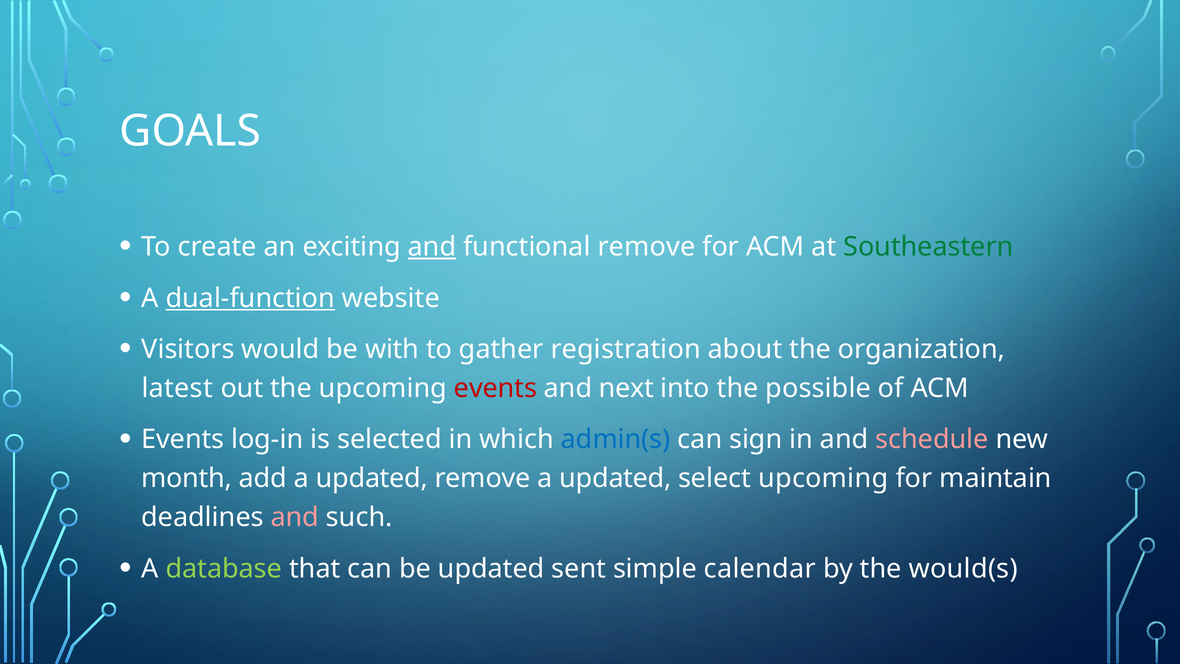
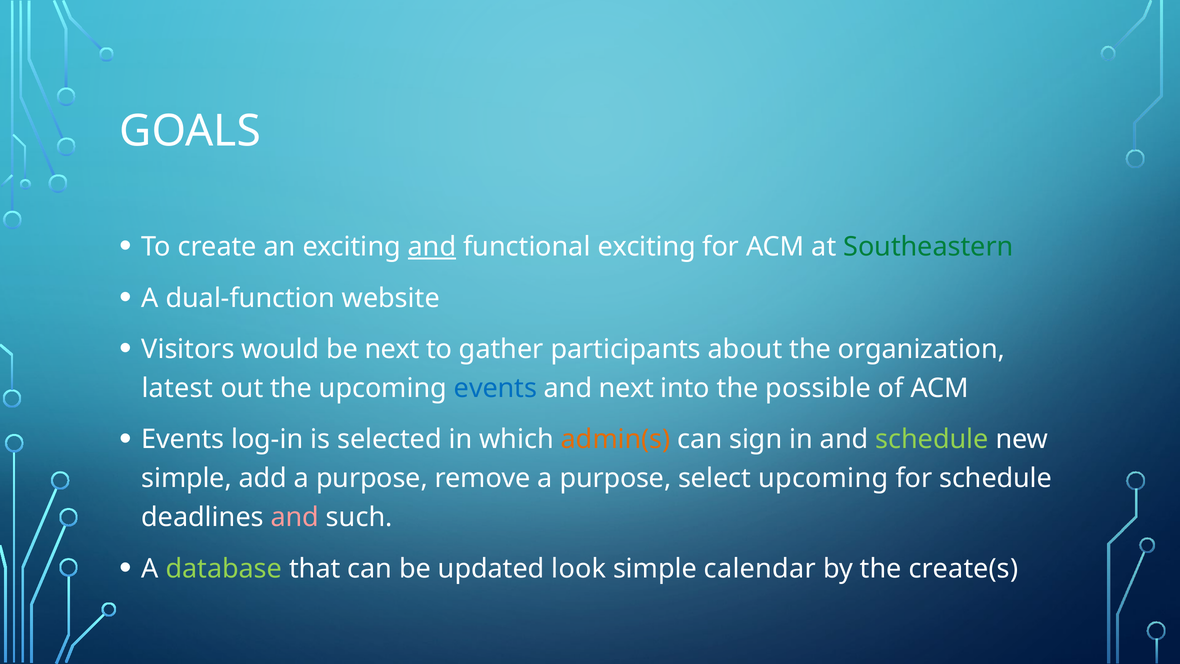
functional remove: remove -> exciting
dual-function underline: present -> none
be with: with -> next
registration: registration -> participants
events at (495, 388) colour: red -> blue
admin(s colour: blue -> orange
schedule at (932, 439) colour: pink -> light green
month at (187, 478): month -> simple
add a updated: updated -> purpose
remove a updated: updated -> purpose
for maintain: maintain -> schedule
sent: sent -> look
would(s: would(s -> create(s
